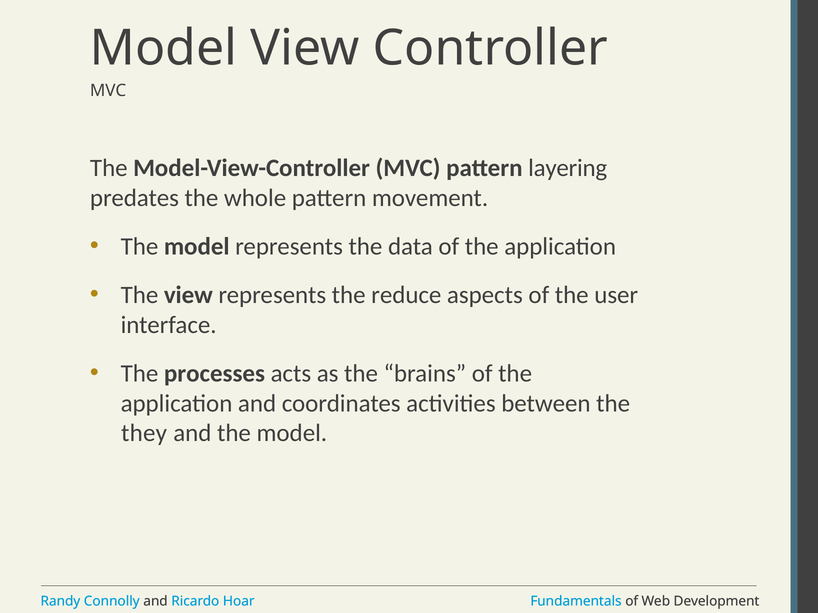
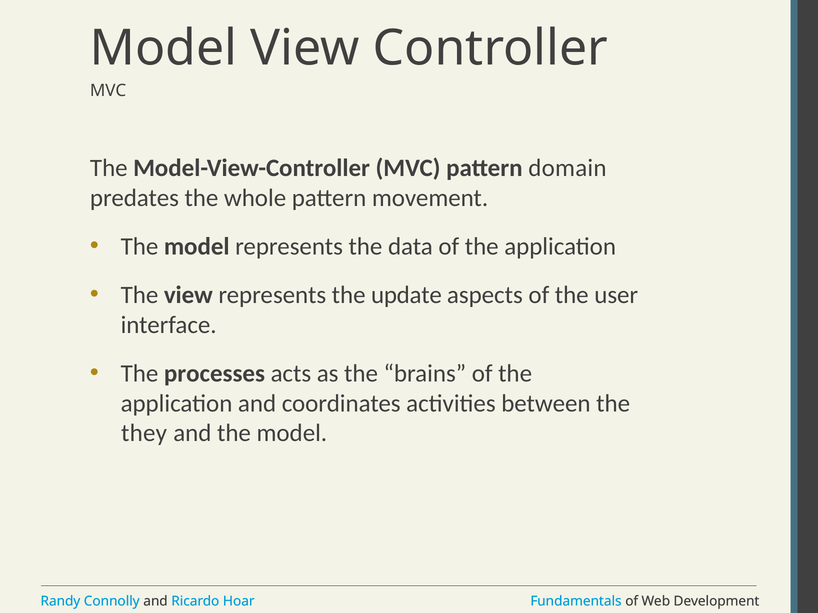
layering: layering -> domain
reduce: reduce -> update
